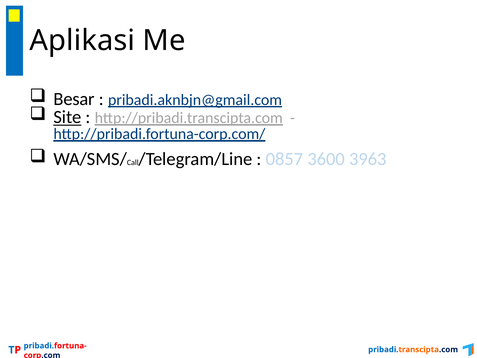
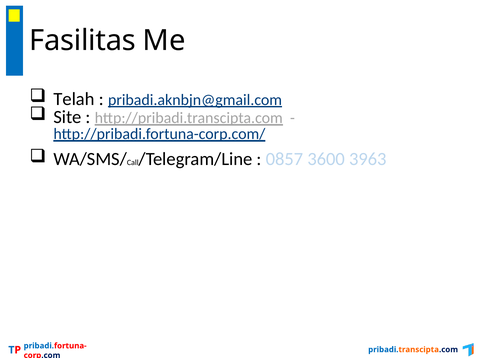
Aplikasi: Aplikasi -> Fasilitas
Besar: Besar -> Telah
Site underline: present -> none
